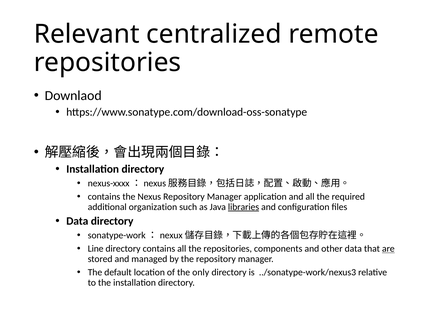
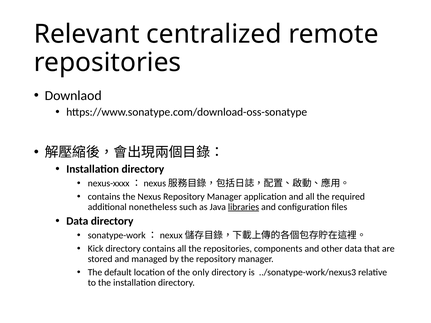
organization: organization -> nonetheless
Line: Line -> Kick
are underline: present -> none
